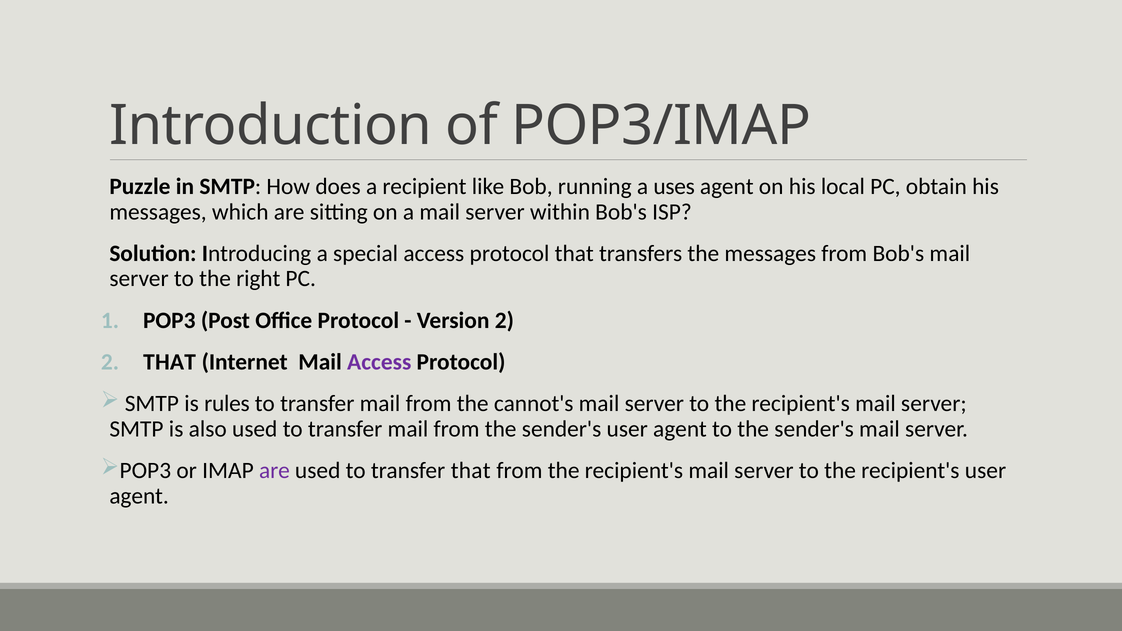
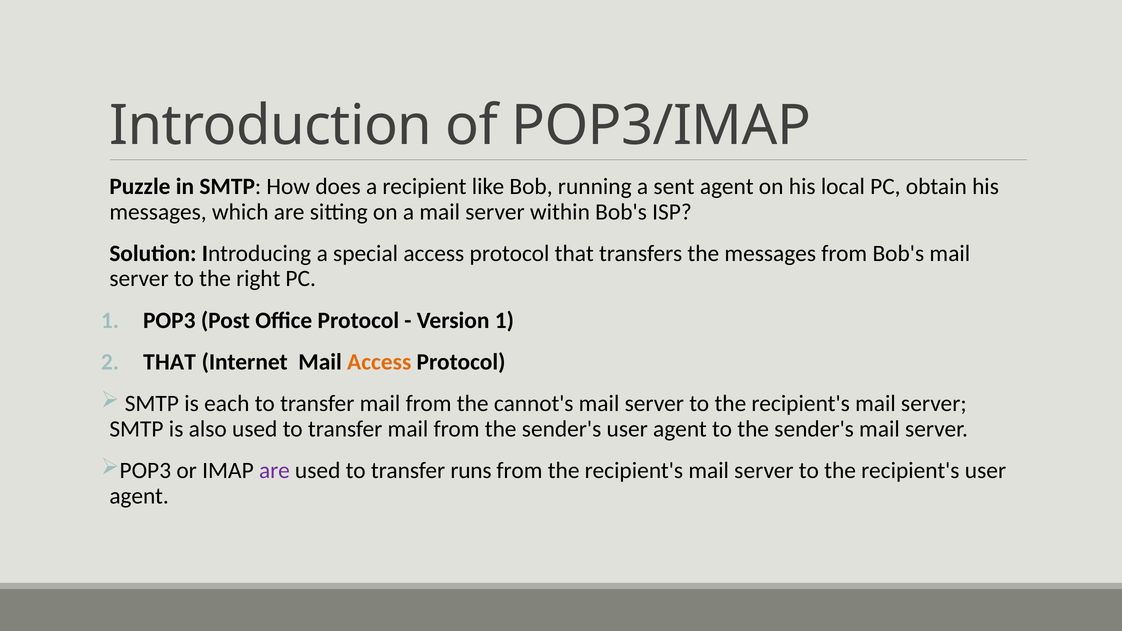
uses: uses -> sent
Version 2: 2 -> 1
Access at (379, 362) colour: purple -> orange
rules: rules -> each
transfer that: that -> runs
